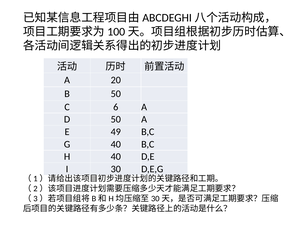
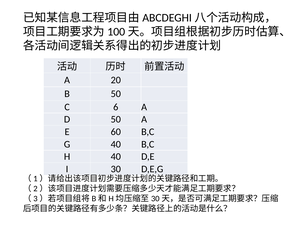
49: 49 -> 60
